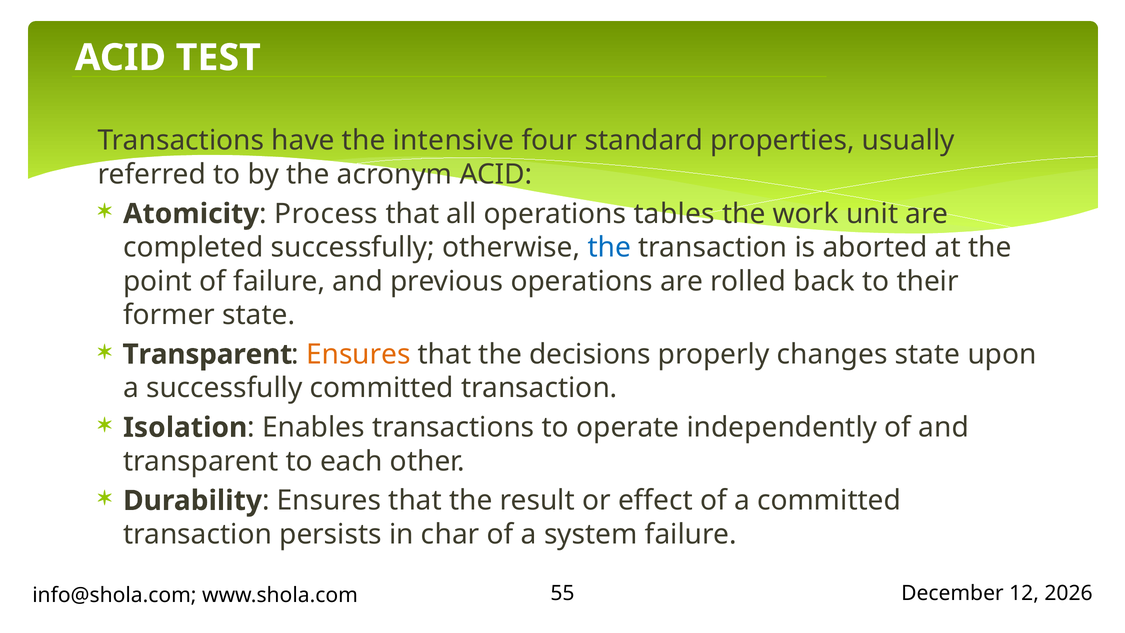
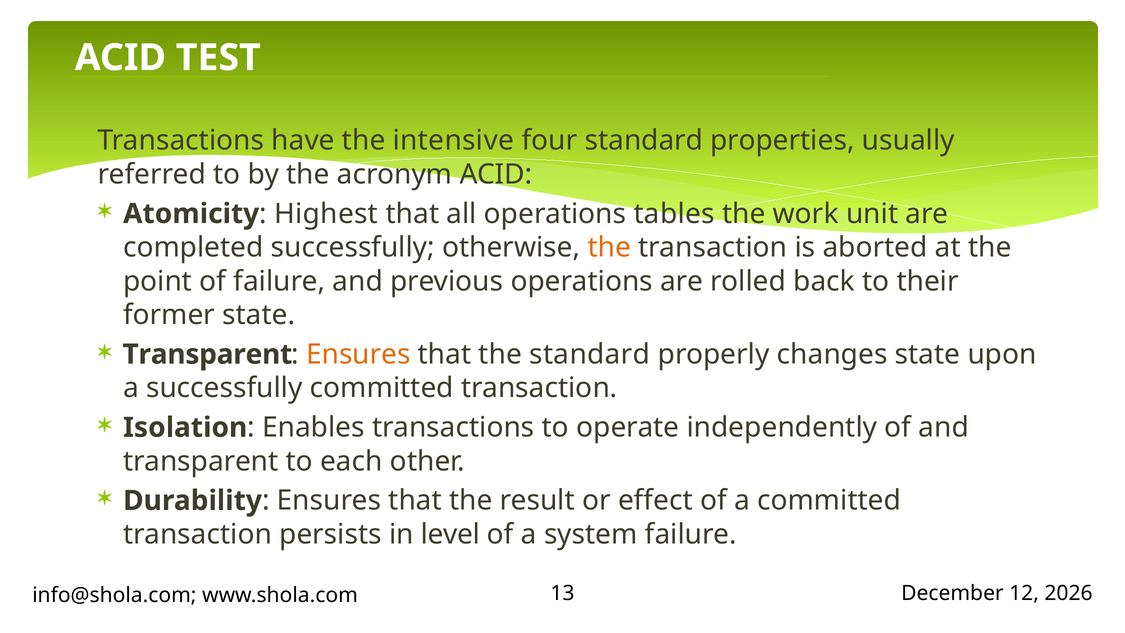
Process: Process -> Highest
the at (609, 247) colour: blue -> orange
the decisions: decisions -> standard
char: char -> level
55: 55 -> 13
